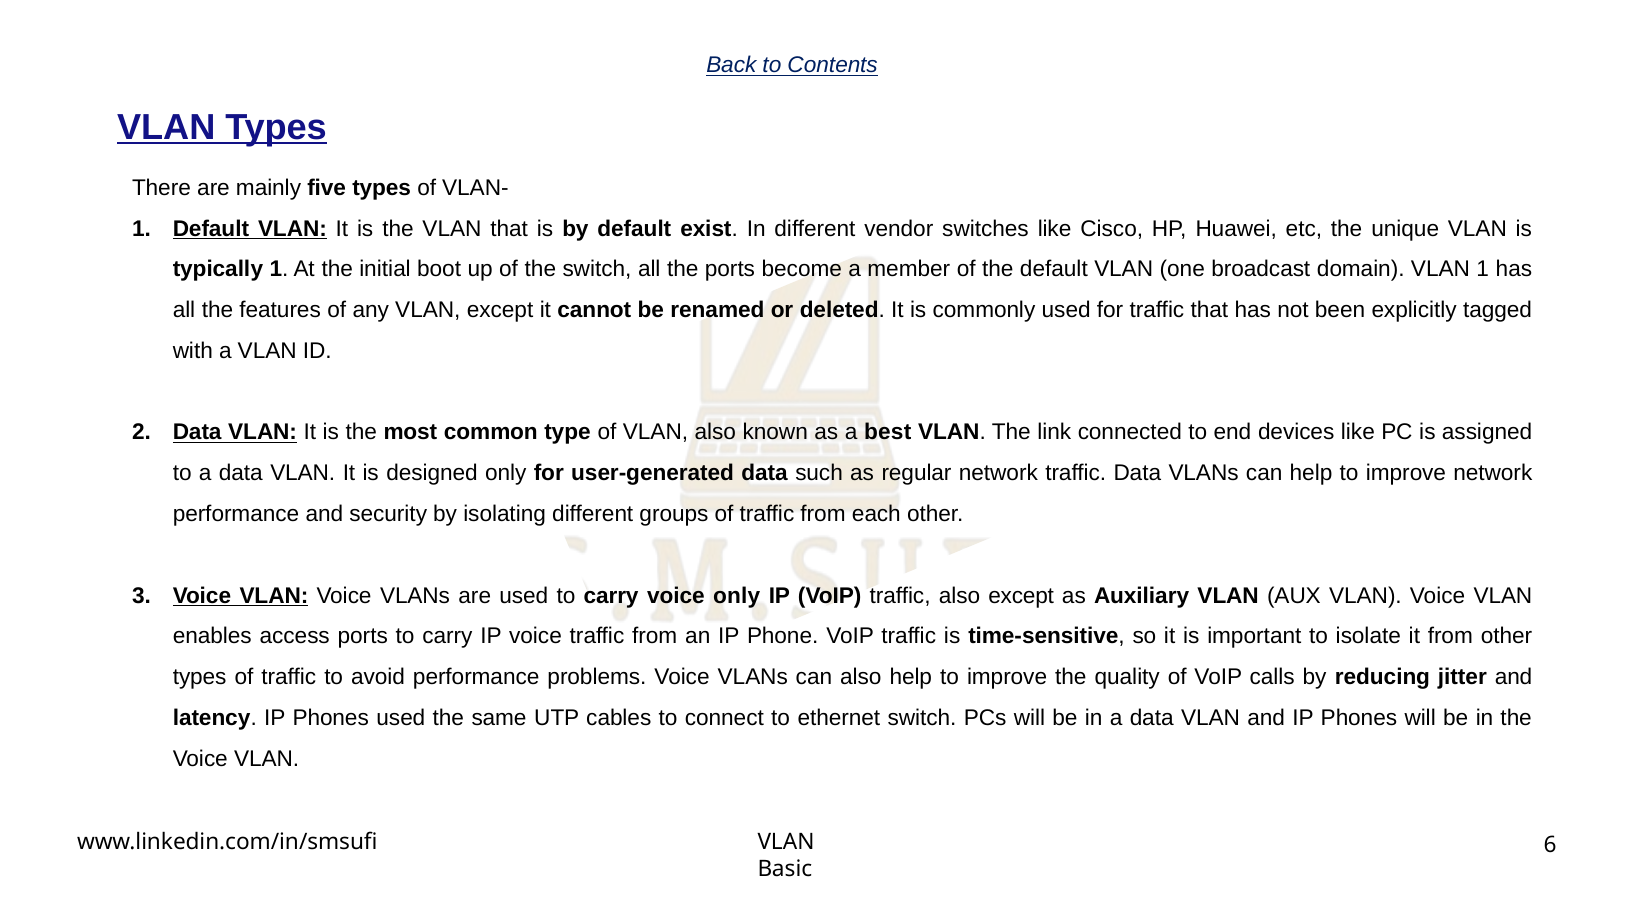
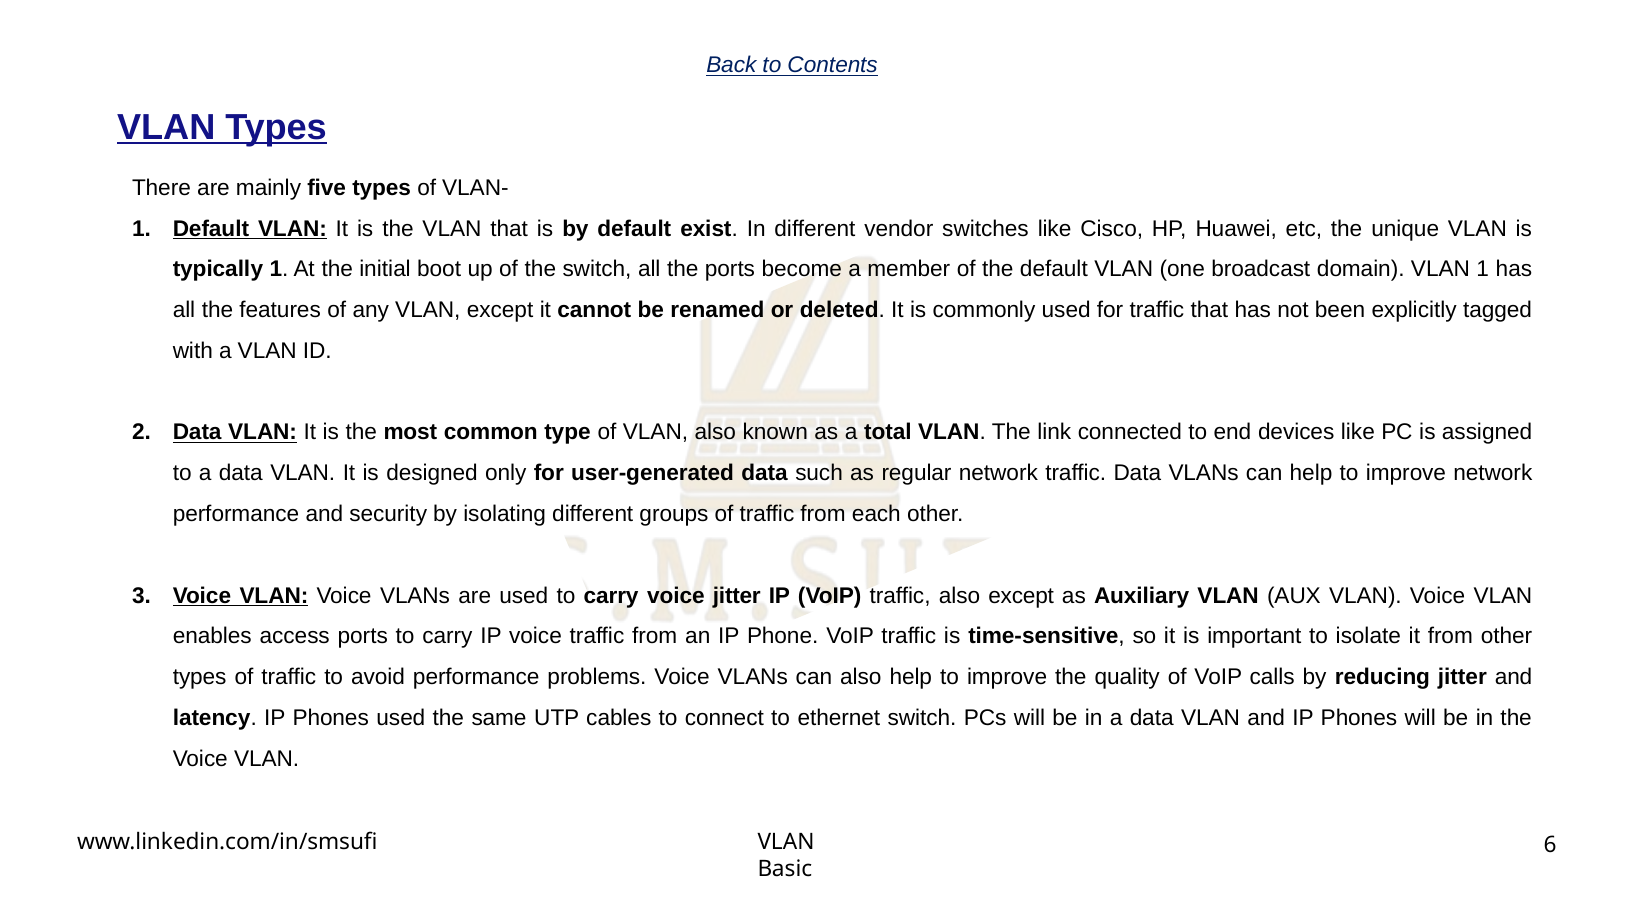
best: best -> total
voice only: only -> jitter
